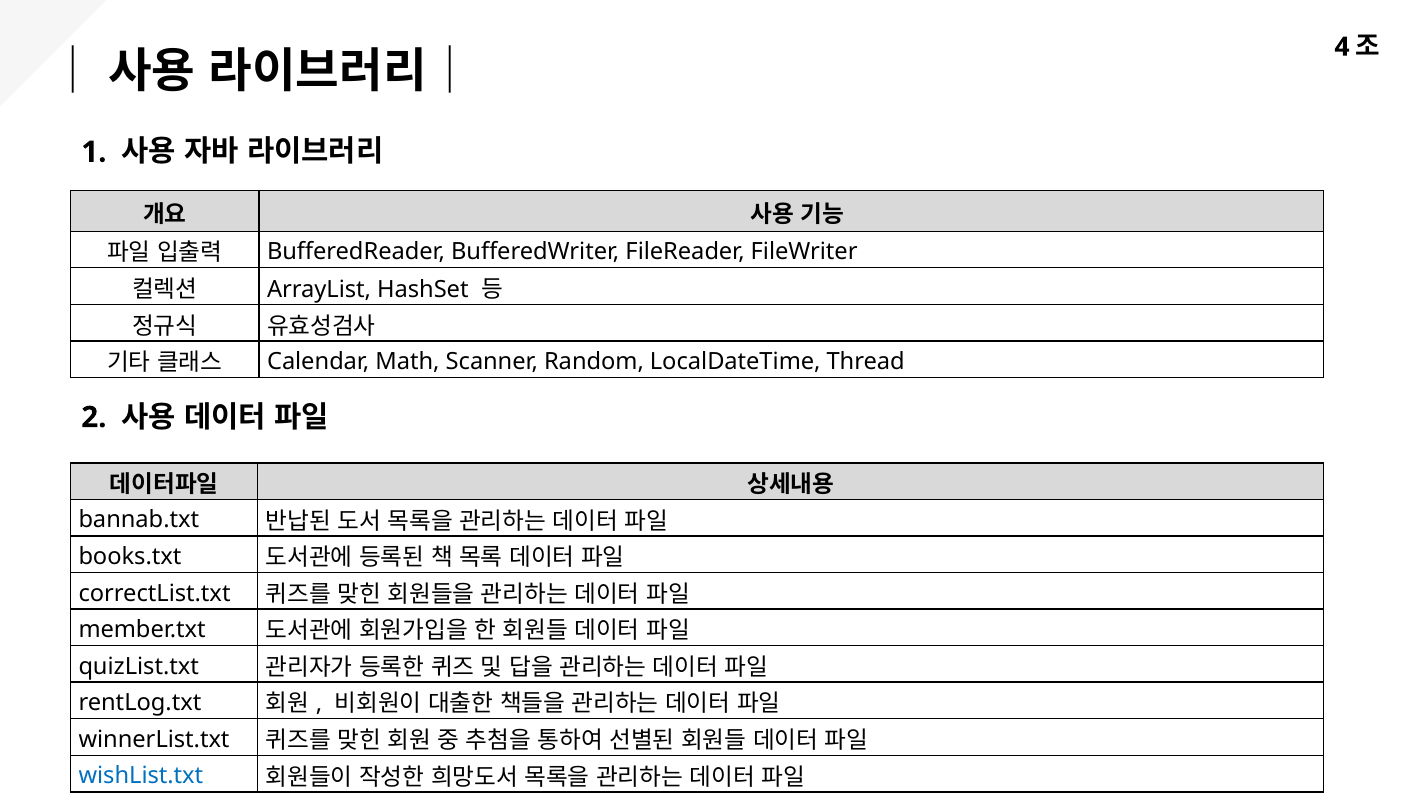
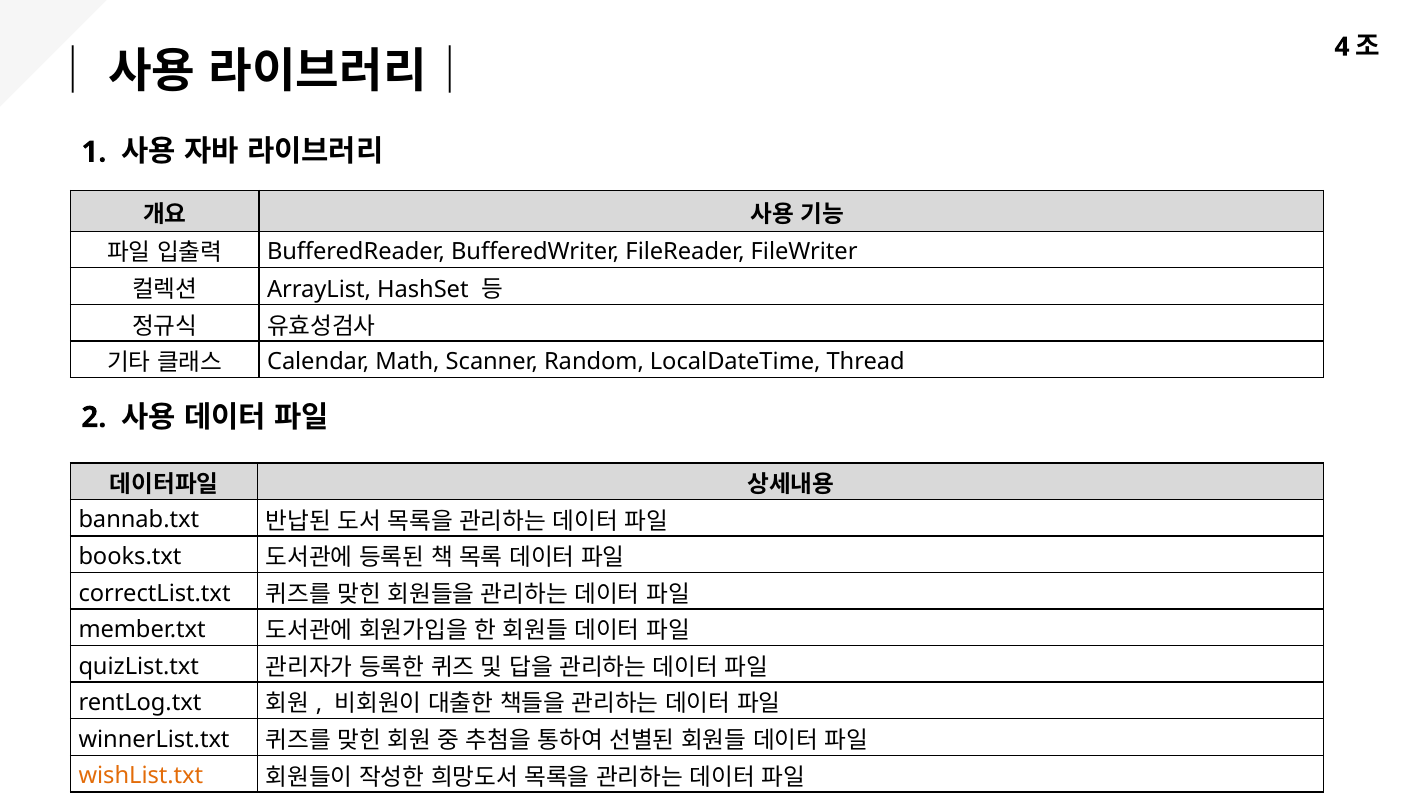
wishList.txt colour: blue -> orange
